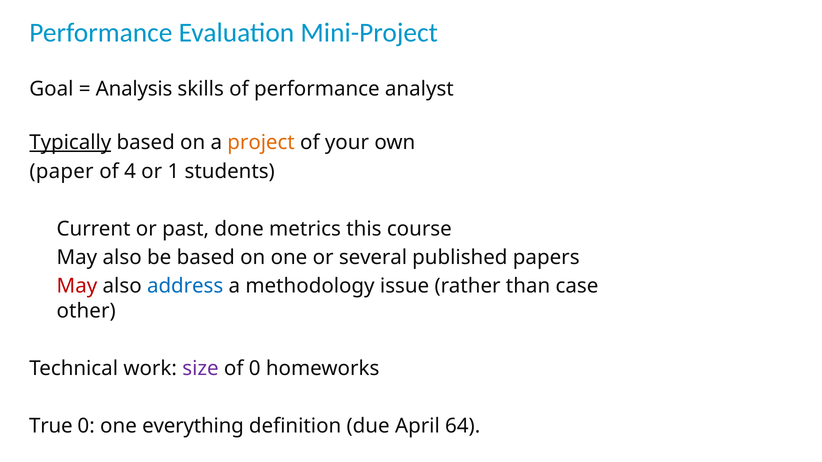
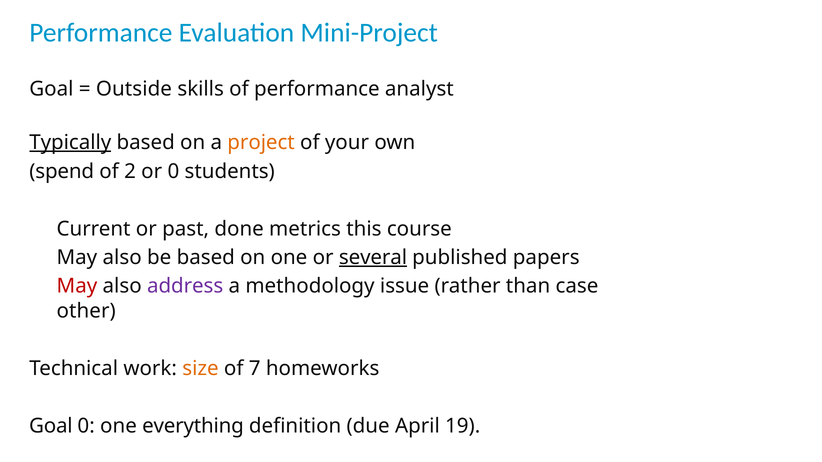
Analysis: Analysis -> Outside
paper: paper -> spend
4: 4 -> 2
or 1: 1 -> 0
several underline: none -> present
address colour: blue -> purple
size colour: purple -> orange
of 0: 0 -> 7
True at (51, 426): True -> Goal
64: 64 -> 19
